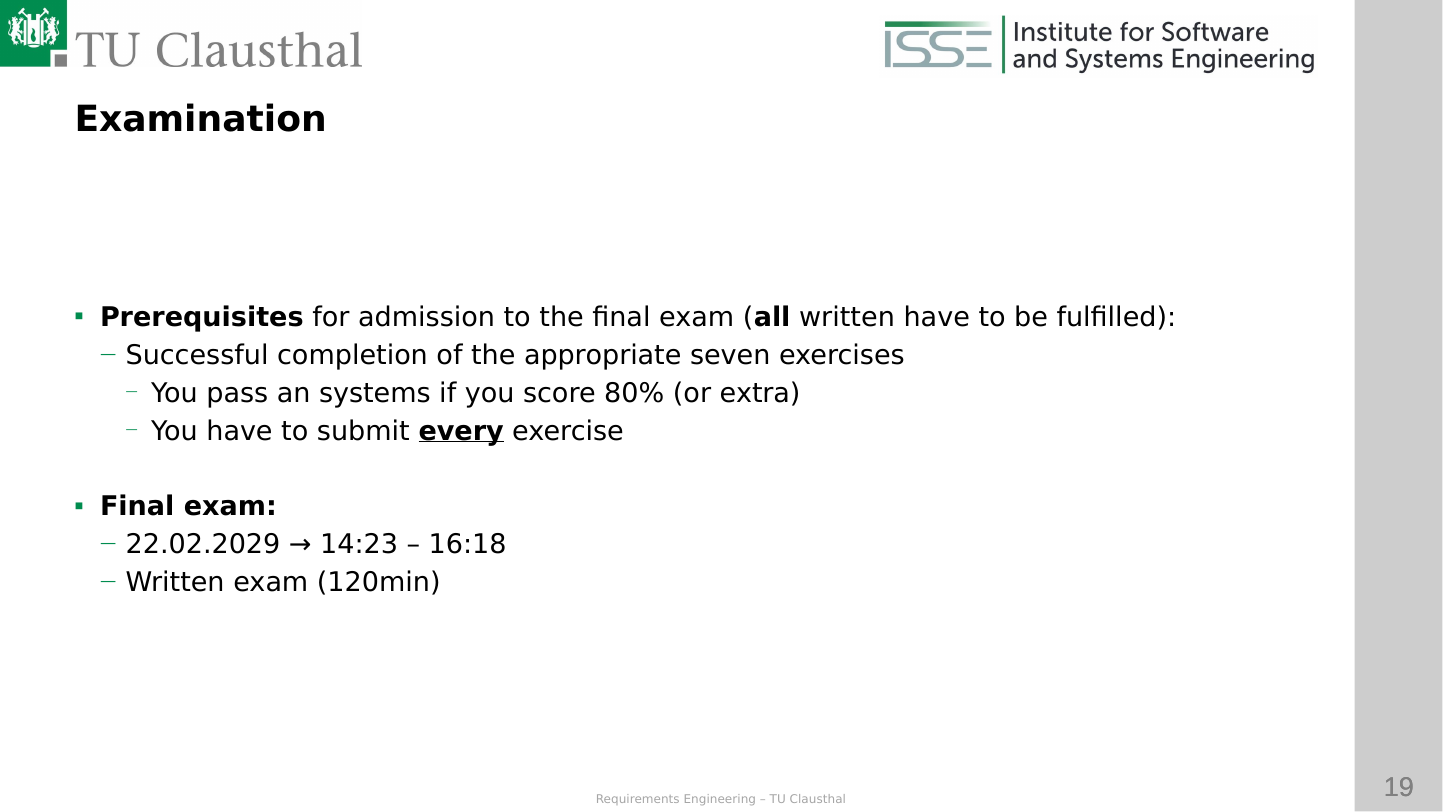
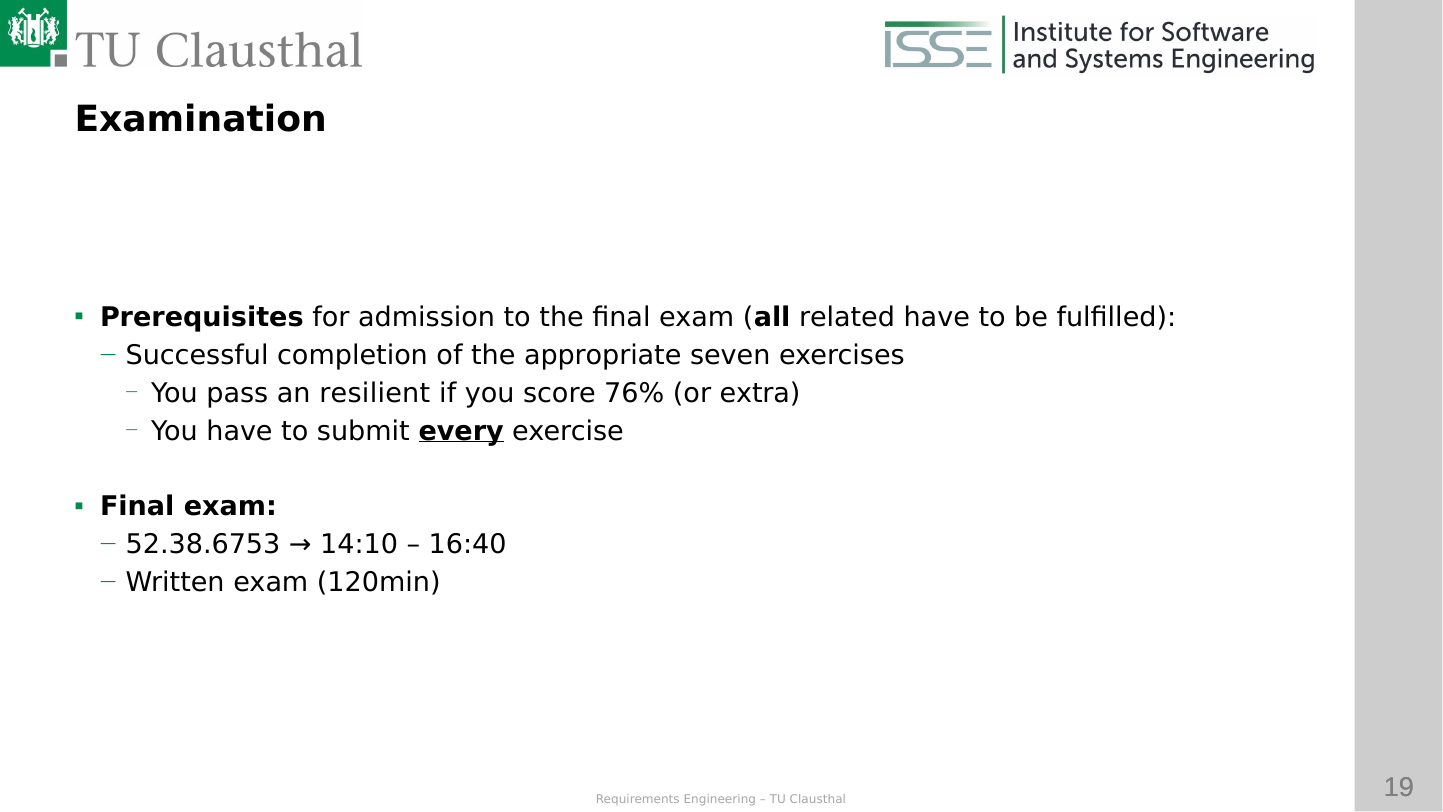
all written: written -> related
systems: systems -> resilient
80%: 80% -> 76%
22.02.2029: 22.02.2029 -> 52.38.6753
14:23: 14:23 -> 14:10
16:18: 16:18 -> 16:40
